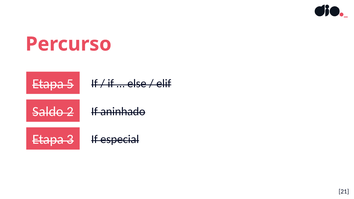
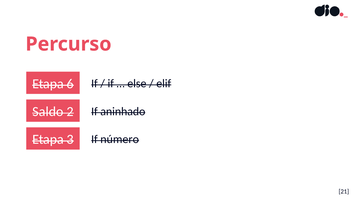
5: 5 -> 6
especial: especial -> número
